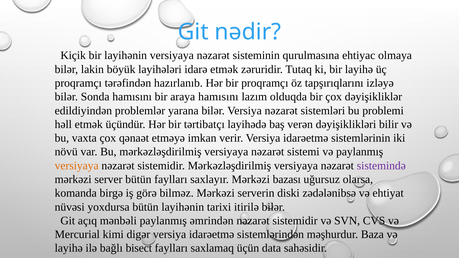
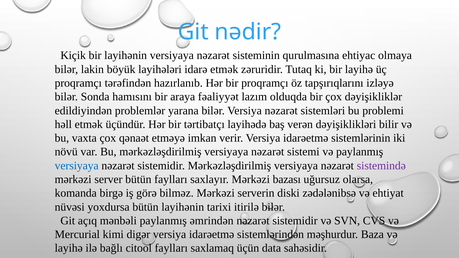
araya hamısını: hamısını -> fəaliyyət
versiyaya at (77, 166) colour: orange -> blue
bisect: bisect -> citool
